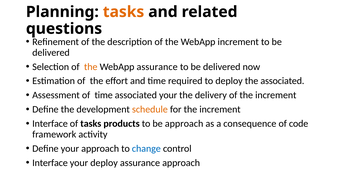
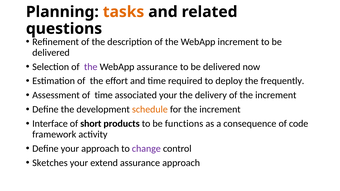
the at (91, 67) colour: orange -> purple
the associated: associated -> frequently
of tasks: tasks -> short
be approach: approach -> functions
change colour: blue -> purple
Interface at (50, 163): Interface -> Sketches
your deploy: deploy -> extend
